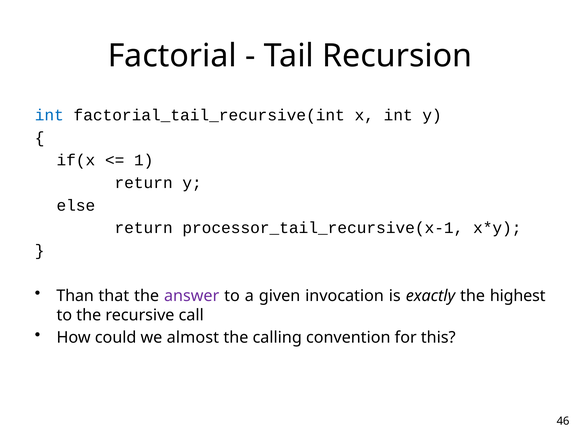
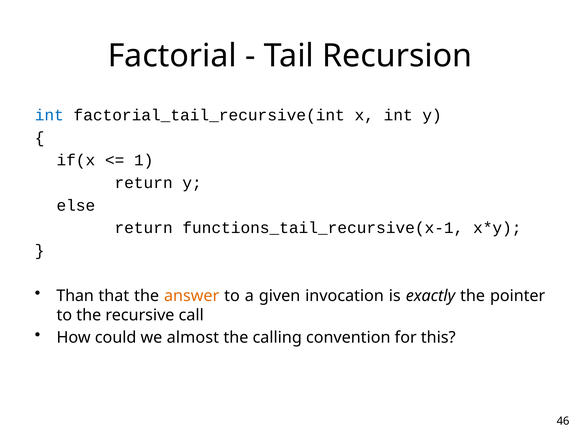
processor_tail_recursive(x-1: processor_tail_recursive(x-1 -> functions_tail_recursive(x-1
answer colour: purple -> orange
highest: highest -> pointer
